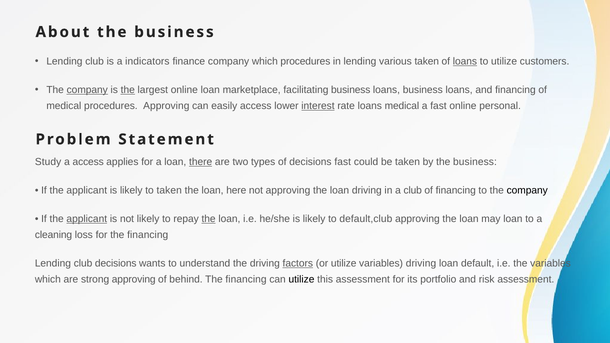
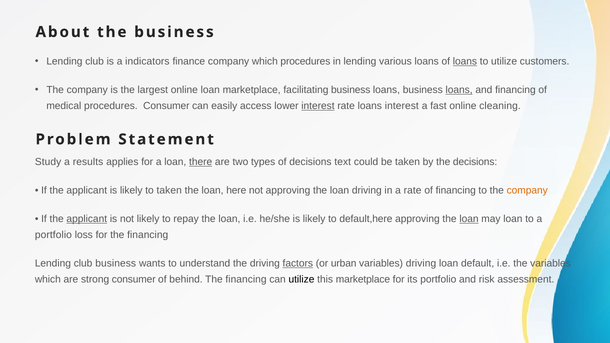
various taken: taken -> loans
company at (87, 90) underline: present -> none
the at (128, 90) underline: present -> none
loans at (459, 90) underline: none -> present
procedures Approving: Approving -> Consumer
loans medical: medical -> interest
personal: personal -> cleaning
a access: access -> results
decisions fast: fast -> text
by the business: business -> decisions
a club: club -> rate
company at (527, 191) colour: black -> orange
the at (209, 219) underline: present -> none
default,club: default,club -> default,here
loan at (469, 219) underline: none -> present
cleaning at (54, 235): cleaning -> portfolio
club decisions: decisions -> business
or utilize: utilize -> urban
strong approving: approving -> consumer
this assessment: assessment -> marketplace
